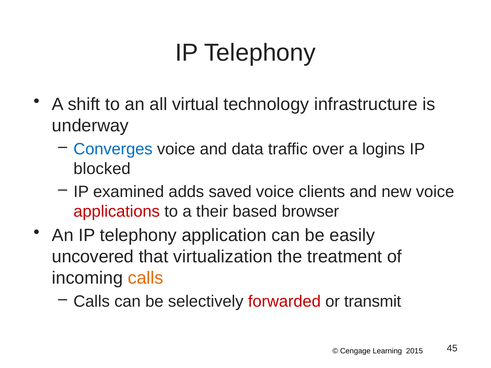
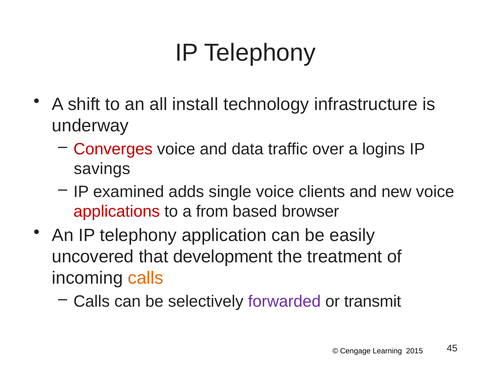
virtual: virtual -> install
Converges colour: blue -> red
blocked: blocked -> savings
saved: saved -> single
their: their -> from
virtualization: virtualization -> development
forwarded colour: red -> purple
